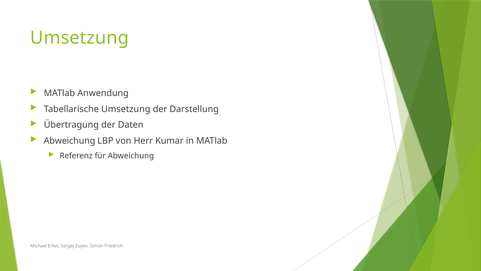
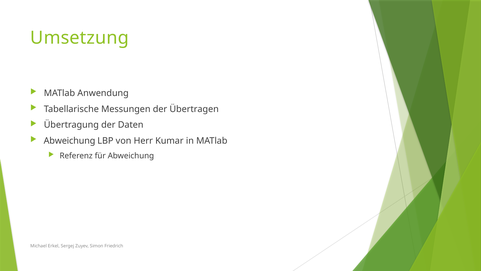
Tabellarische Umsetzung: Umsetzung -> Messungen
Darstellung: Darstellung -> Übertragen
